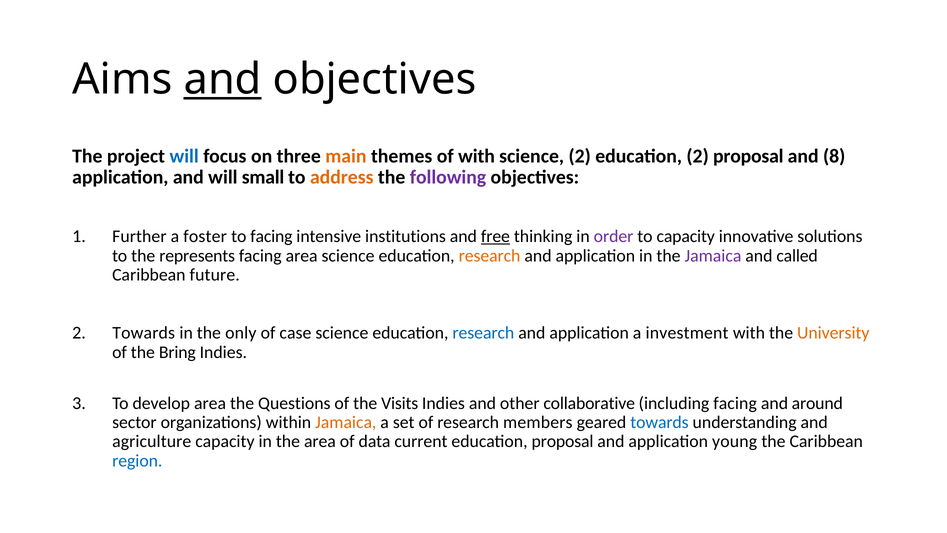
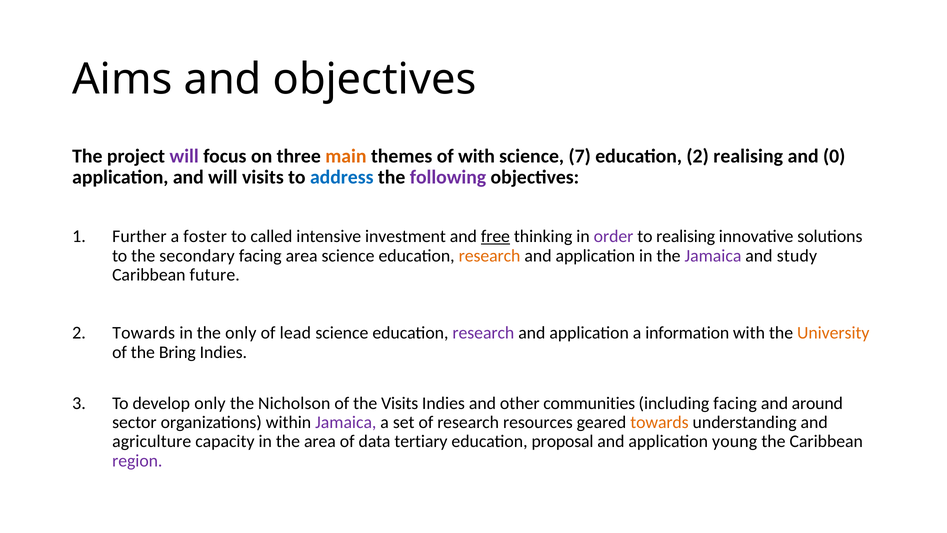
and at (223, 80) underline: present -> none
will at (184, 156) colour: blue -> purple
science 2: 2 -> 7
2 proposal: proposal -> realising
8: 8 -> 0
will small: small -> visits
address colour: orange -> blue
to facing: facing -> called
institutions: institutions -> investment
to capacity: capacity -> realising
represents: represents -> secondary
called: called -> study
case: case -> lead
research at (483, 333) colour: blue -> purple
investment: investment -> information
develop area: area -> only
Questions: Questions -> Nicholson
collaborative: collaborative -> communities
Jamaica at (346, 422) colour: orange -> purple
members: members -> resources
towards at (660, 422) colour: blue -> orange
current: current -> tertiary
region colour: blue -> purple
